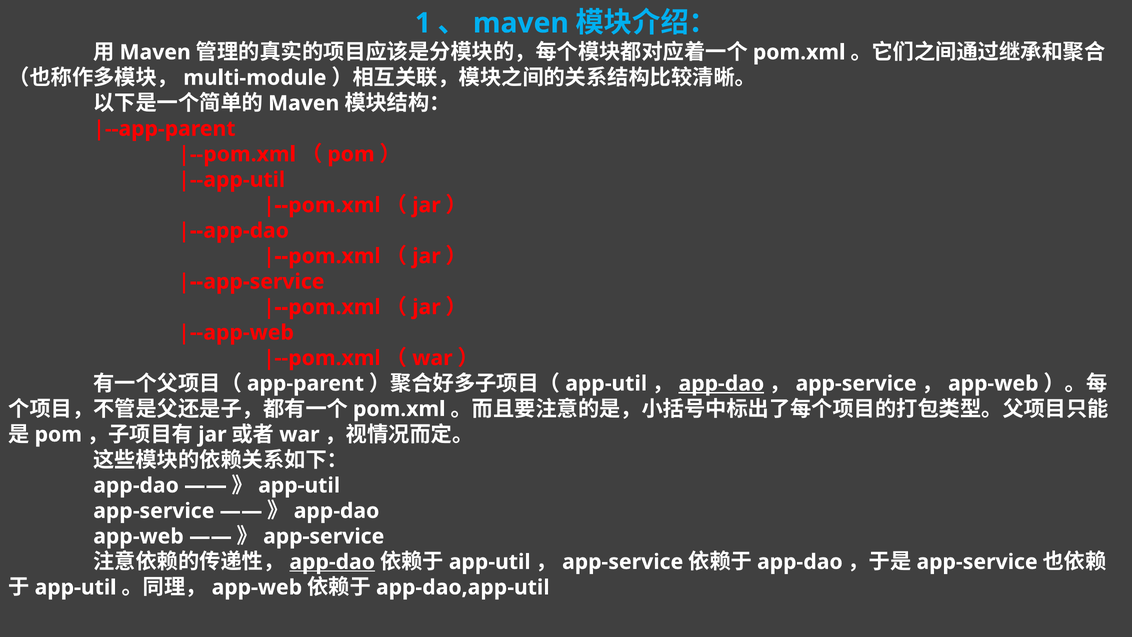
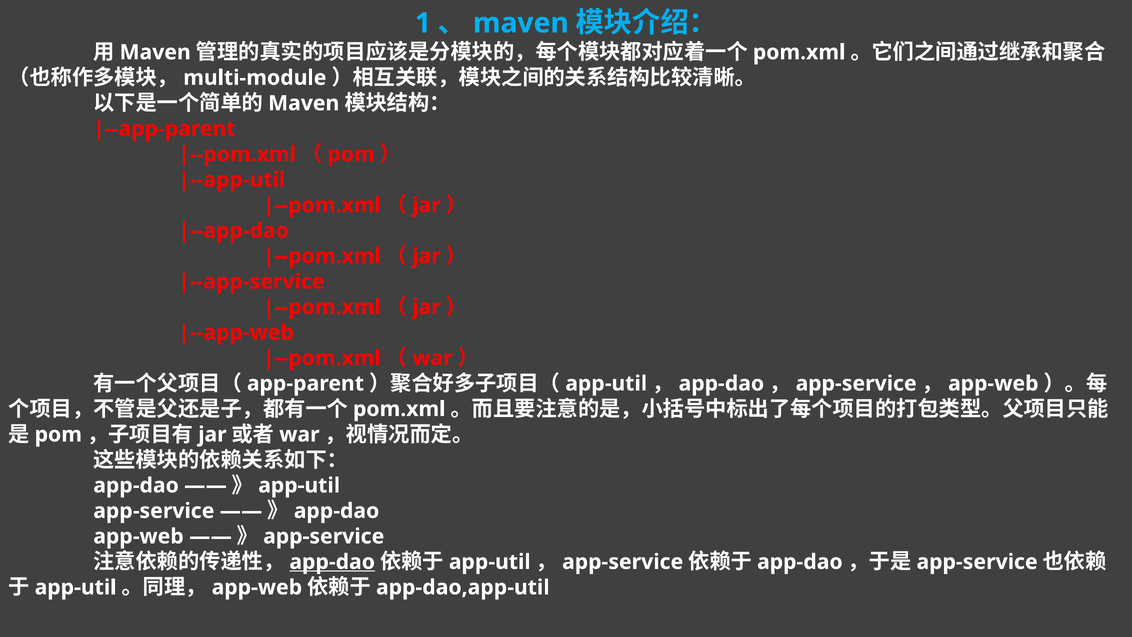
app-dao at (721, 383) underline: present -> none
